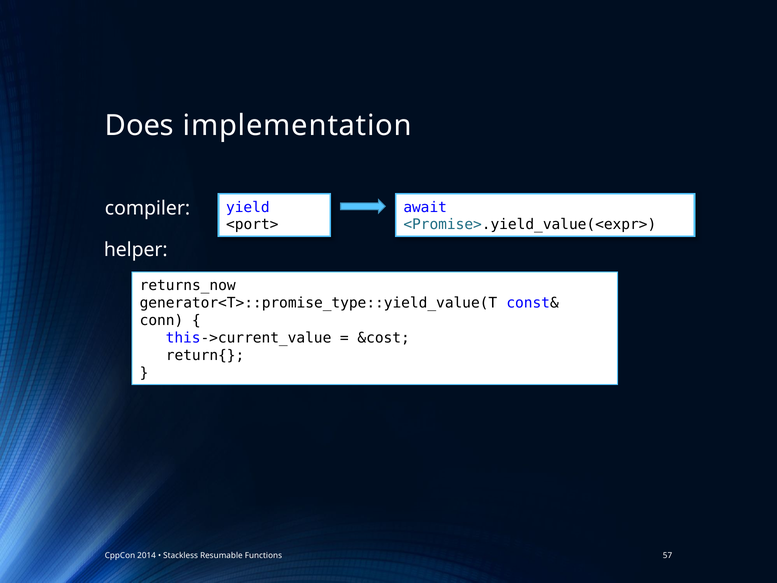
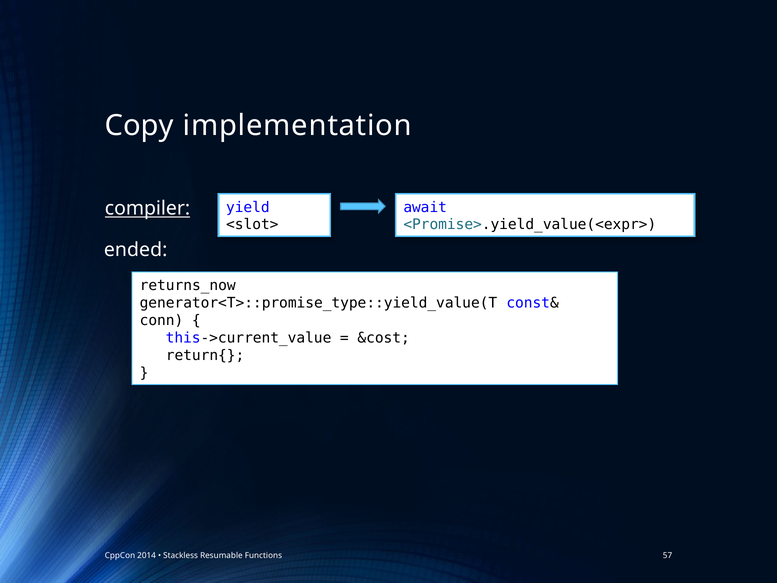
Does: Does -> Copy
compiler underline: none -> present
<port>: <port> -> <slot>
helper: helper -> ended
